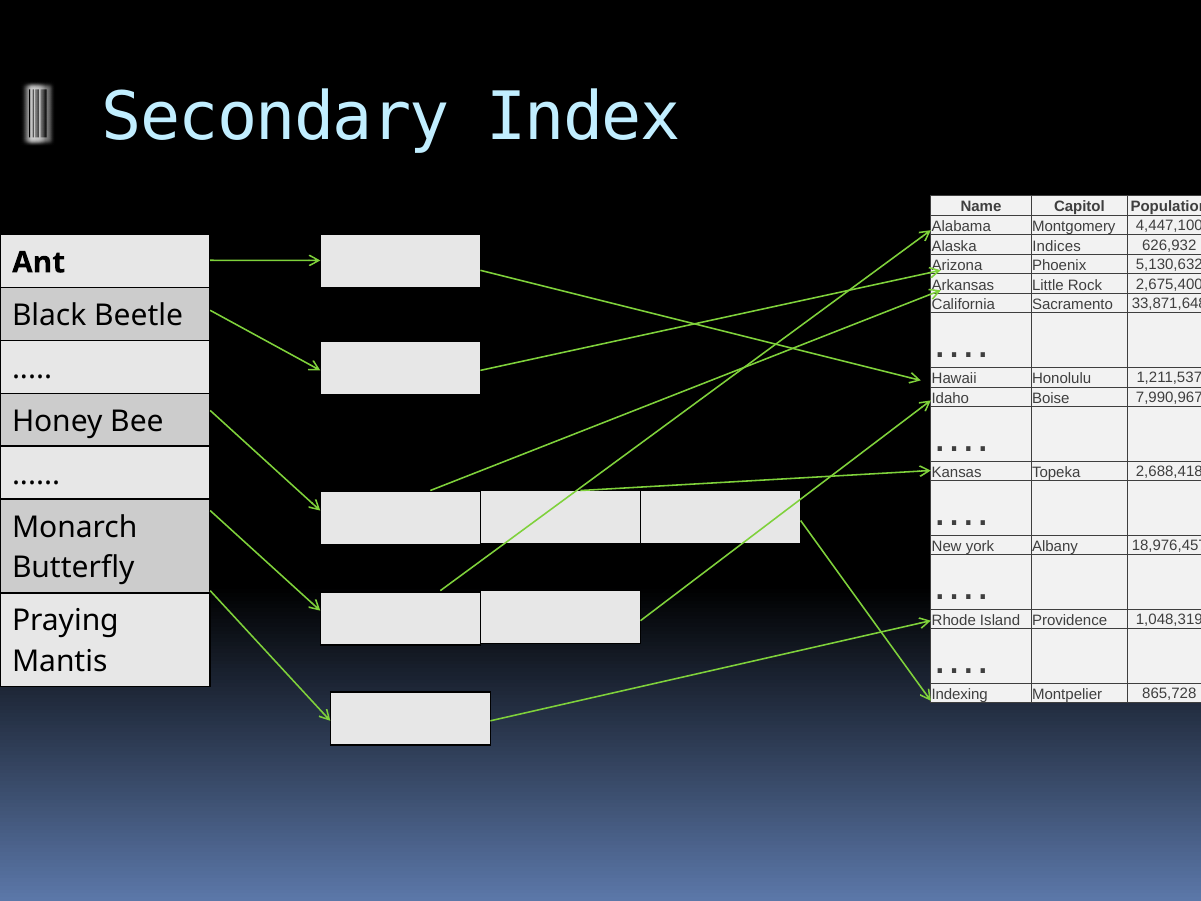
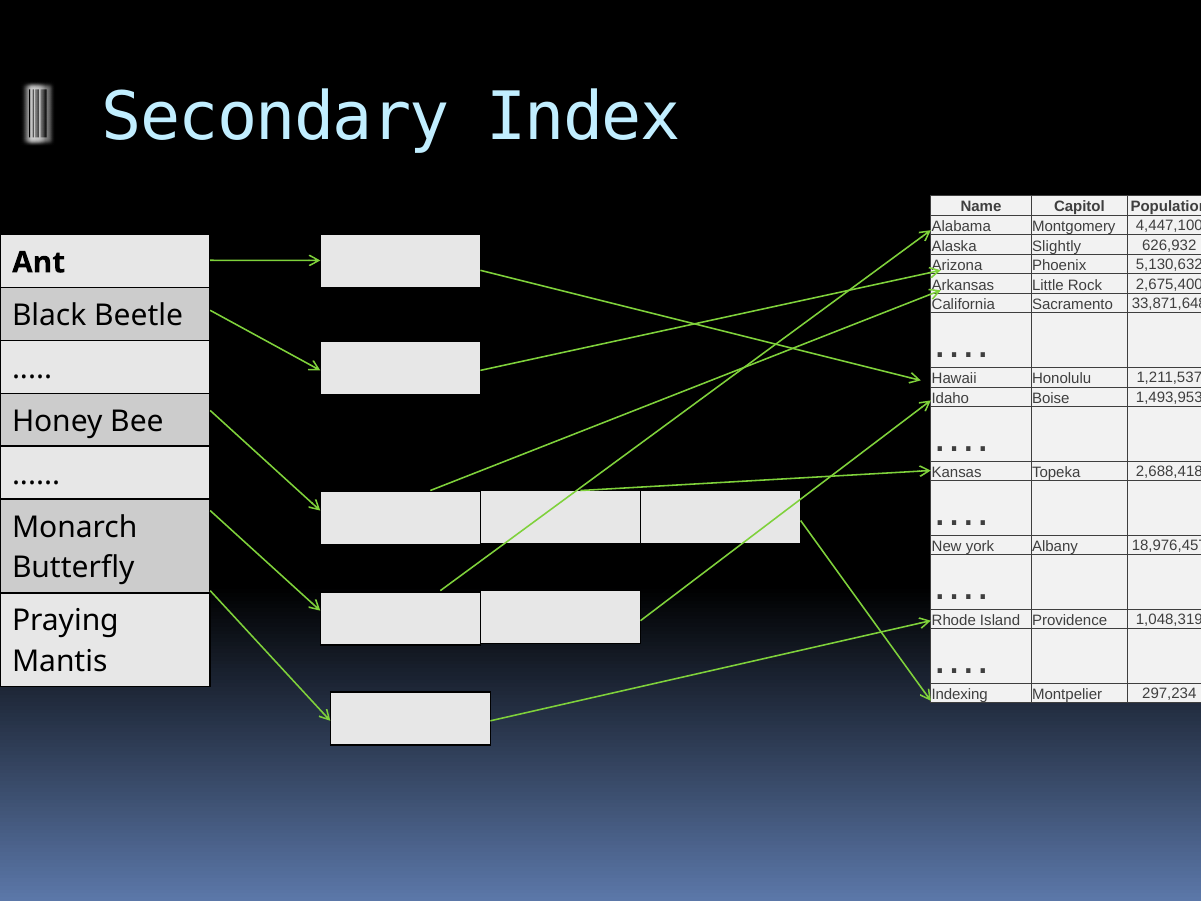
Indices: Indices -> Slightly
7,990,967: 7,990,967 -> 1,493,953
865,728: 865,728 -> 297,234
